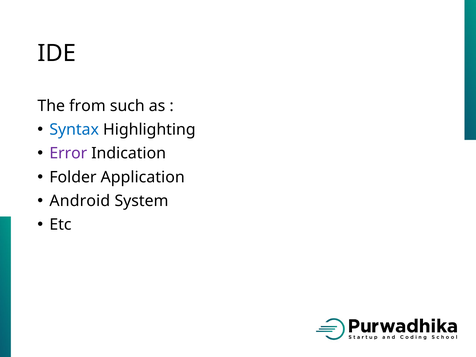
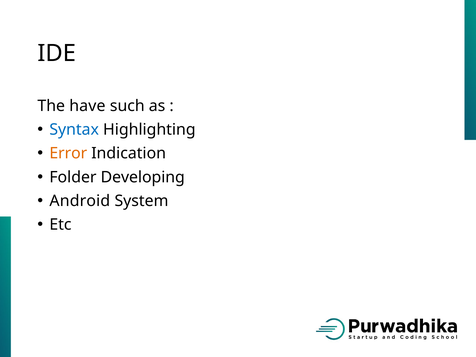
from: from -> have
Error colour: purple -> orange
Application: Application -> Developing
